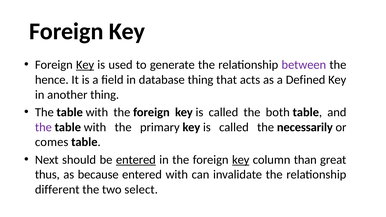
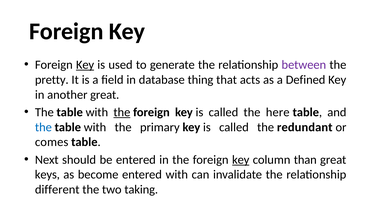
hence: hence -> pretty
another thing: thing -> great
the at (122, 112) underline: none -> present
both: both -> here
the at (43, 127) colour: purple -> blue
necessarily: necessarily -> redundant
entered at (136, 160) underline: present -> none
thus: thus -> keys
because: because -> become
select: select -> taking
